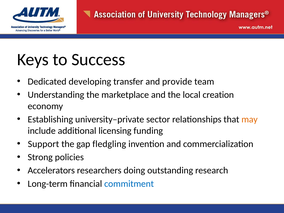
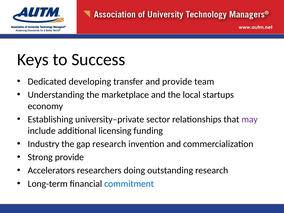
creation: creation -> startups
may colour: orange -> purple
Support: Support -> Industry
gap fledgling: fledgling -> research
Strong policies: policies -> provide
